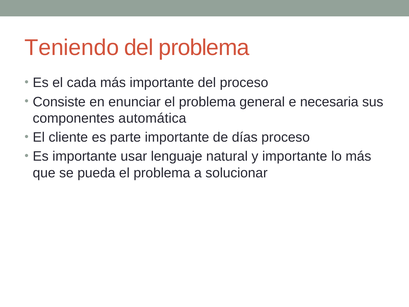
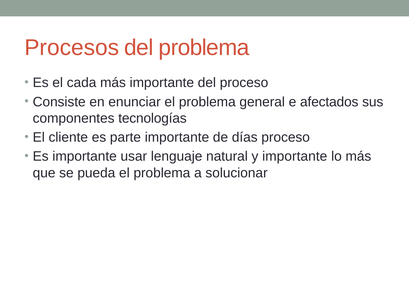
Teniendo: Teniendo -> Procesos
necesaria: necesaria -> afectados
automática: automática -> tecnologías
